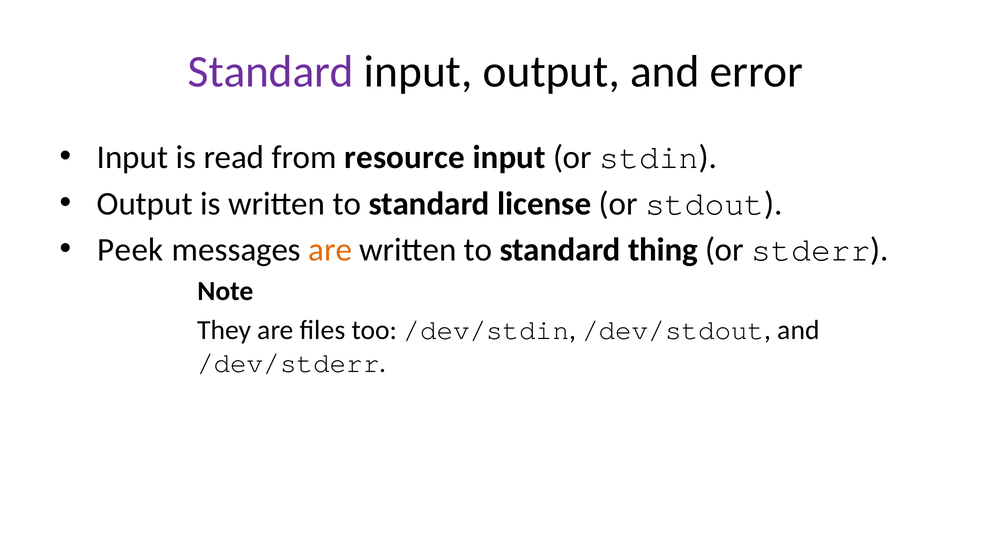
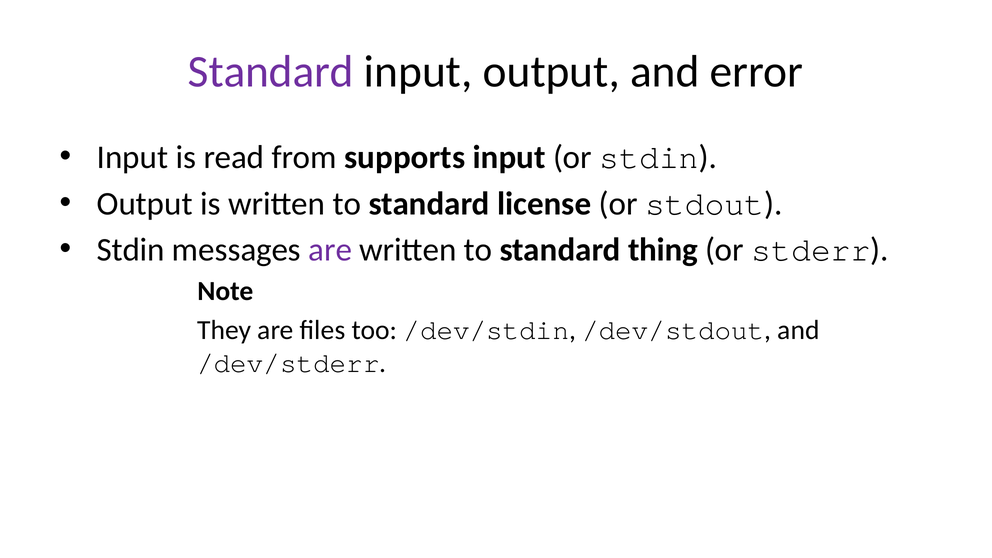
resource: resource -> supports
Peek at (130, 250): Peek -> Stdin
are at (330, 250) colour: orange -> purple
